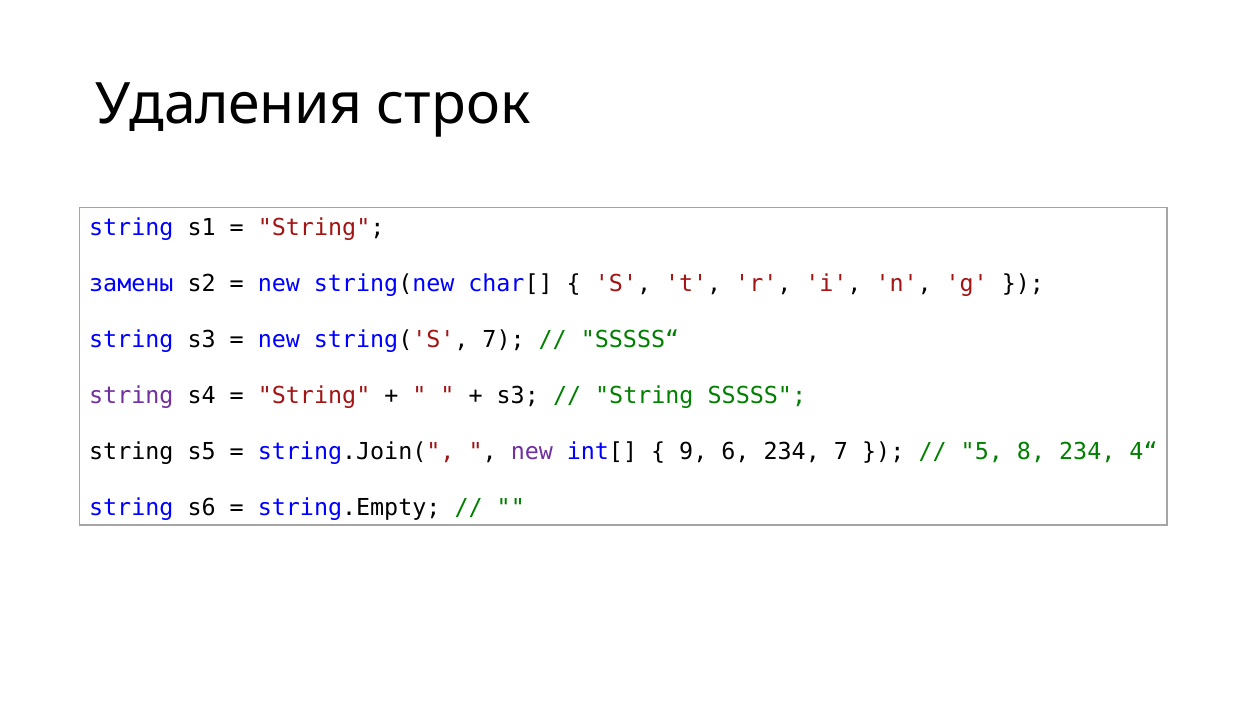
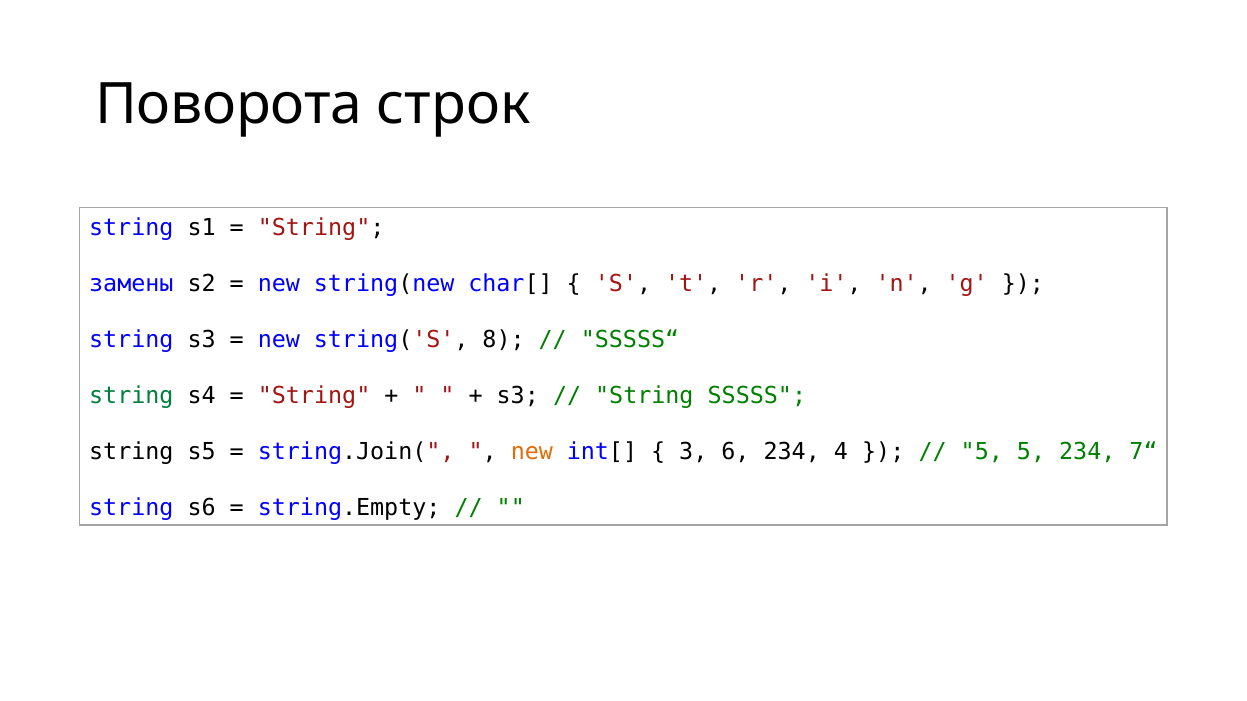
Удаления: Удаления -> Поворота
string('S 7: 7 -> 8
string at (131, 396) colour: purple -> green
new at (532, 452) colour: purple -> orange
9: 9 -> 3
234 7: 7 -> 4
5 8: 8 -> 5
4“: 4“ -> 7“
